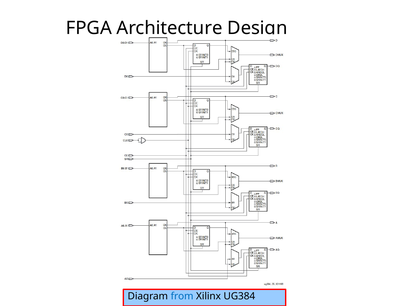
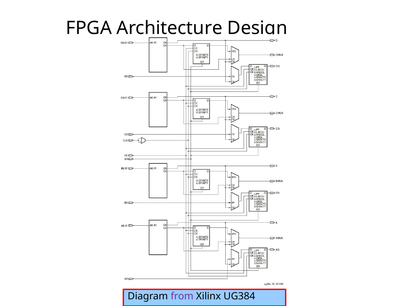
from colour: blue -> purple
